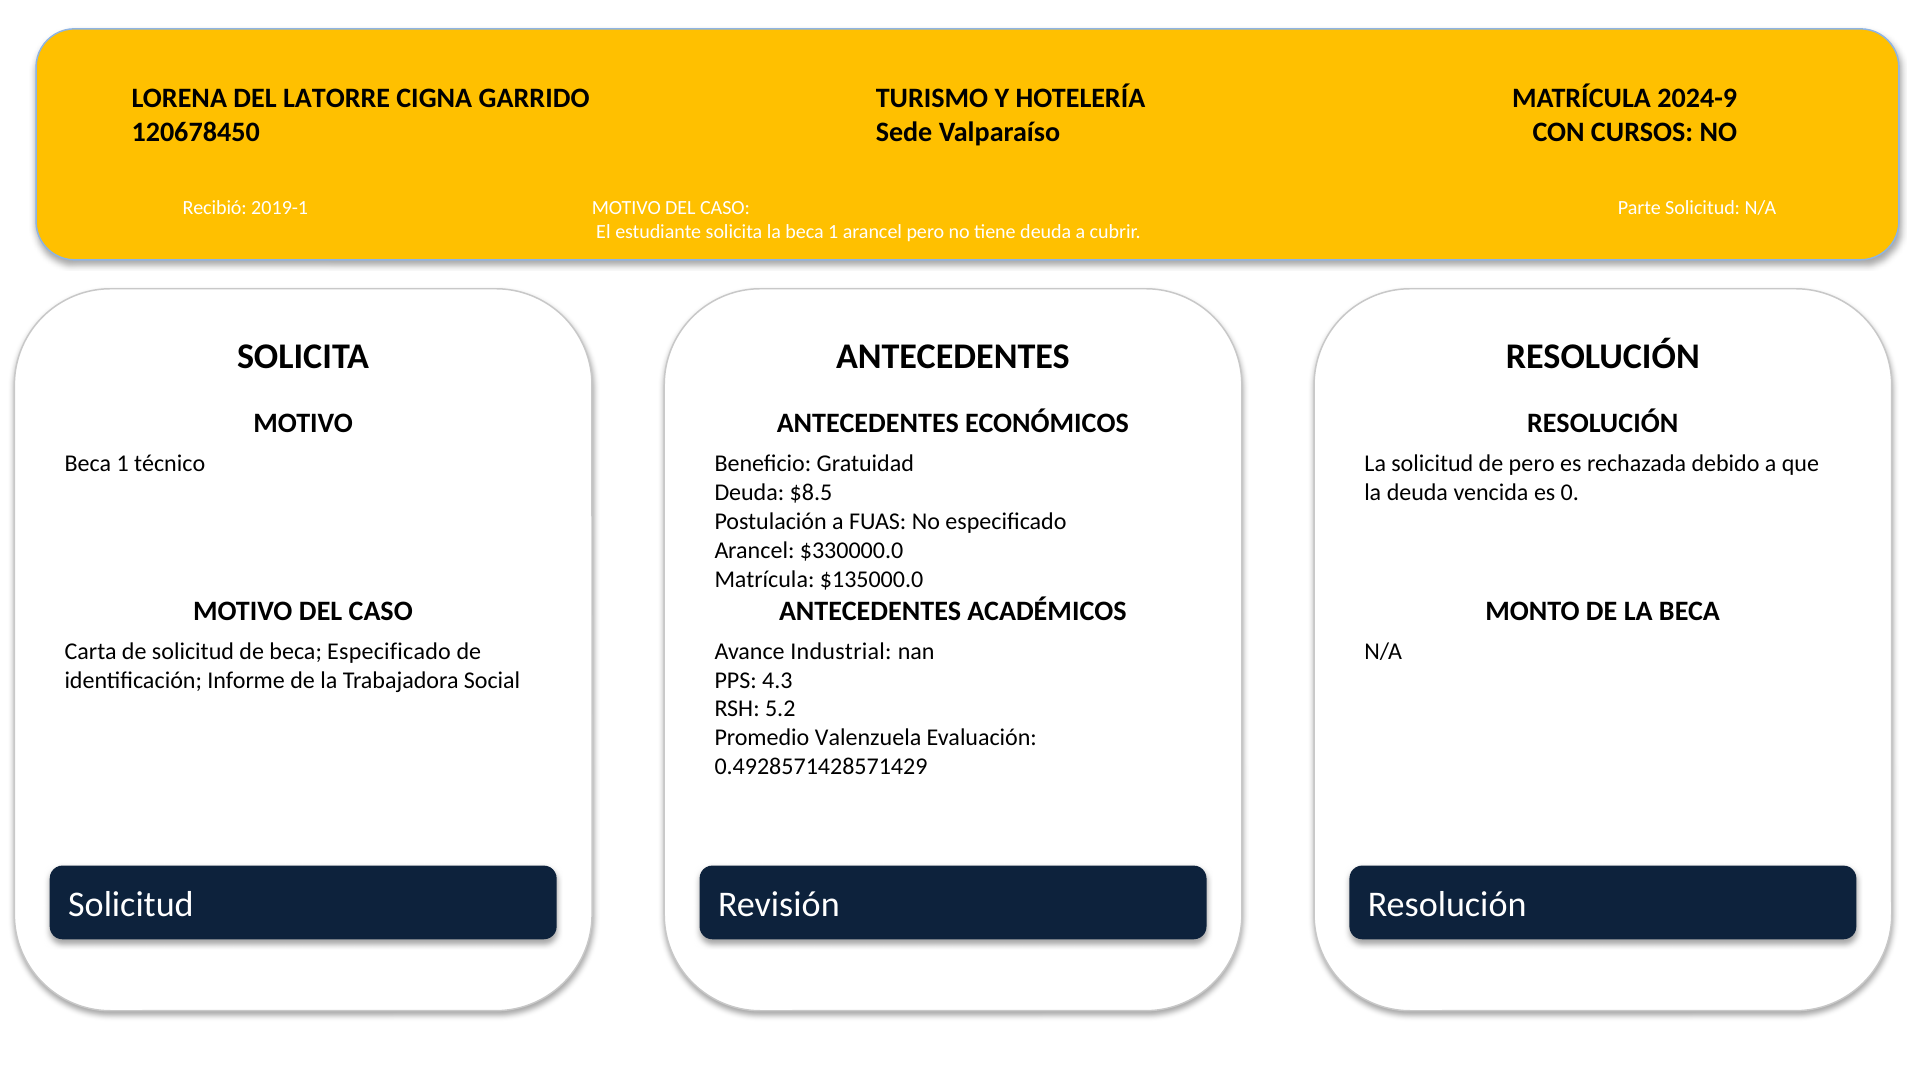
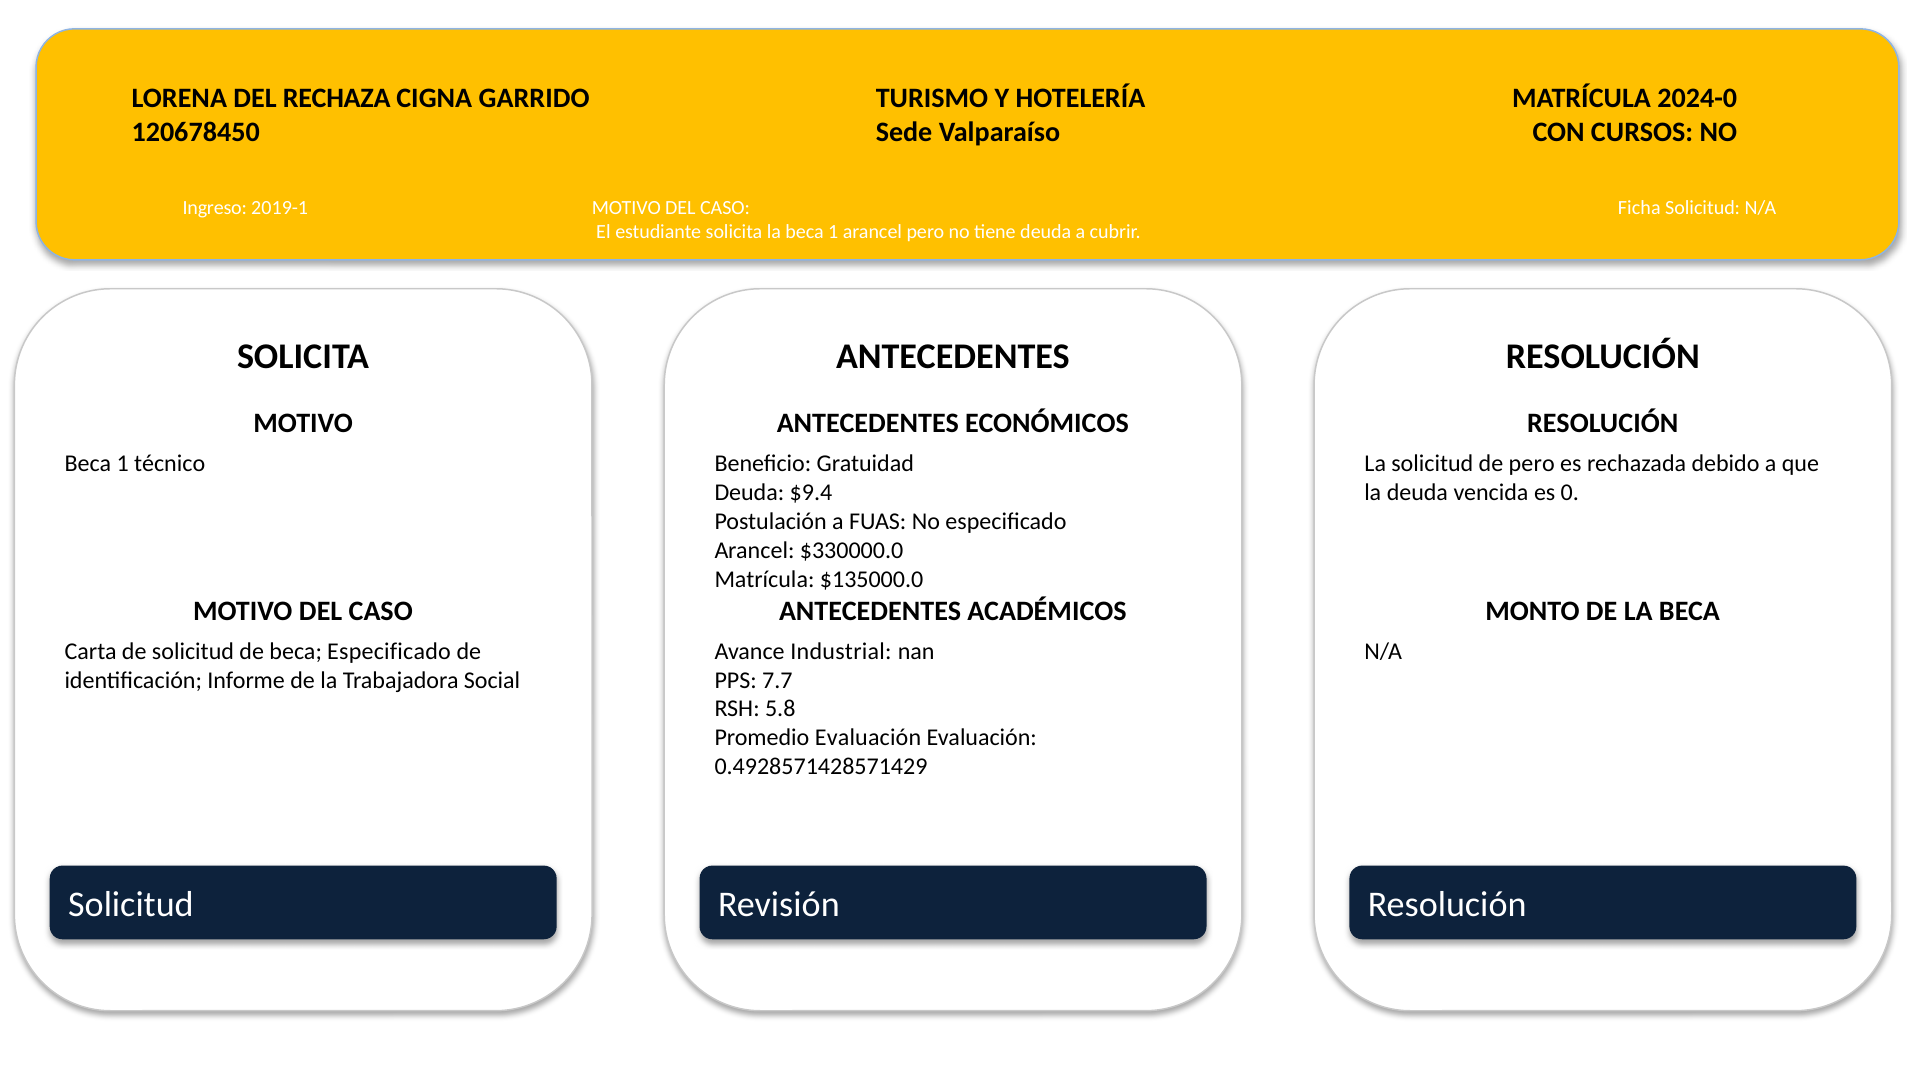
LATORRE: LATORRE -> RECHAZA
2024-9: 2024-9 -> 2024-0
Recibió: Recibió -> Ingreso
Parte: Parte -> Ficha
$8.5: $8.5 -> $9.4
4.3: 4.3 -> 7.7
5.2: 5.2 -> 5.8
Promedio Valenzuela: Valenzuela -> Evaluación
